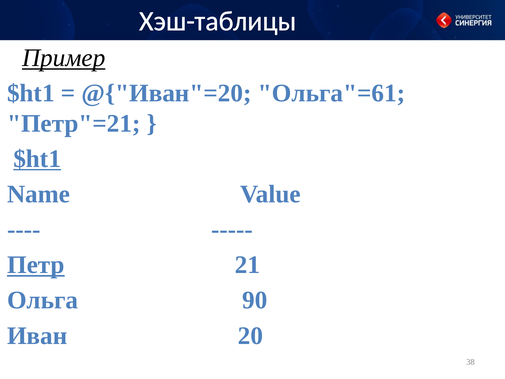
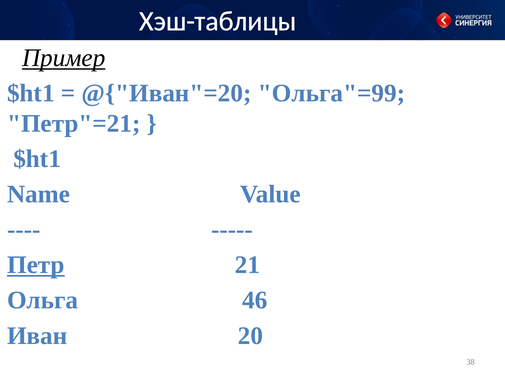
Ольга"=61: Ольга"=61 -> Ольга"=99
$ht1 at (37, 159) underline: present -> none
90: 90 -> 46
